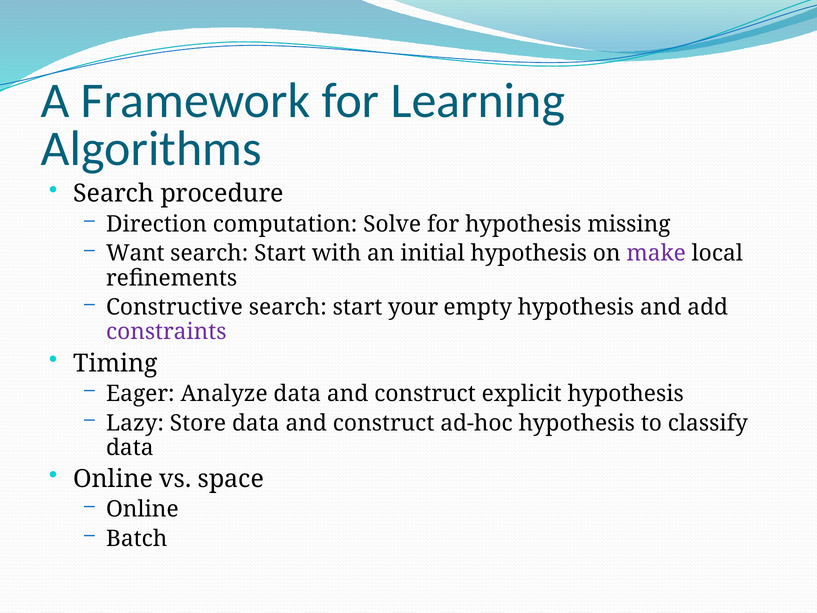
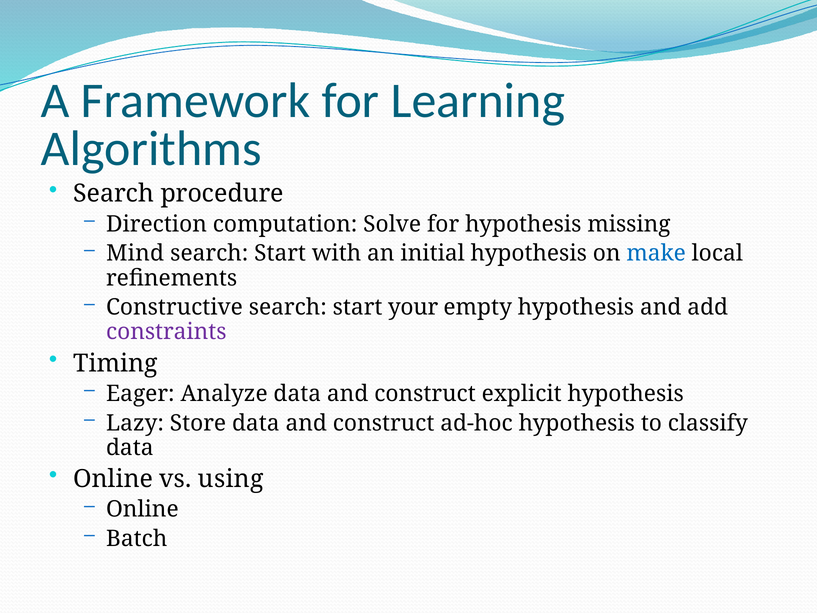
Want: Want -> Mind
make colour: purple -> blue
space: space -> using
